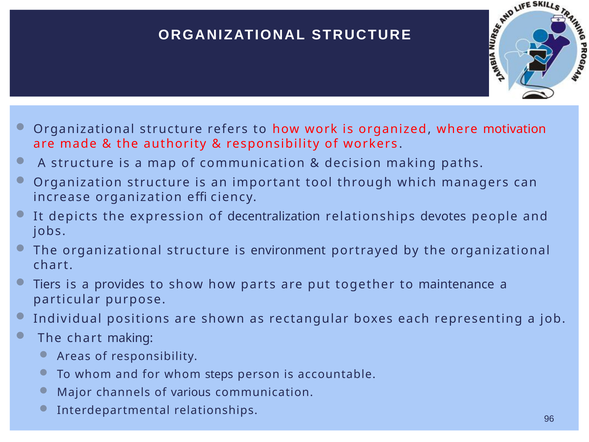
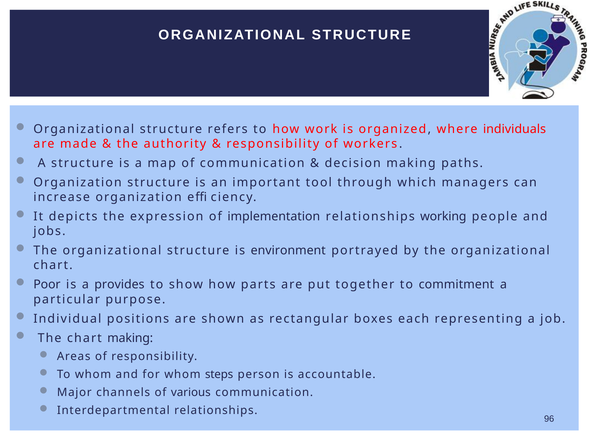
motivation: motivation -> individuals
decentralization: decentralization -> implementation
devotes: devotes -> working
Tiers: Tiers -> Poor
maintenance: maintenance -> commitment
